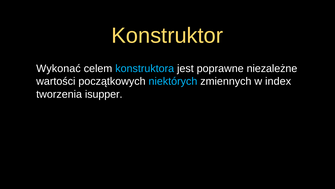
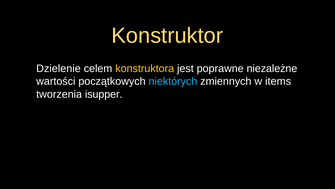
Wykonać: Wykonać -> Dzielenie
konstruktora colour: light blue -> yellow
index: index -> items
